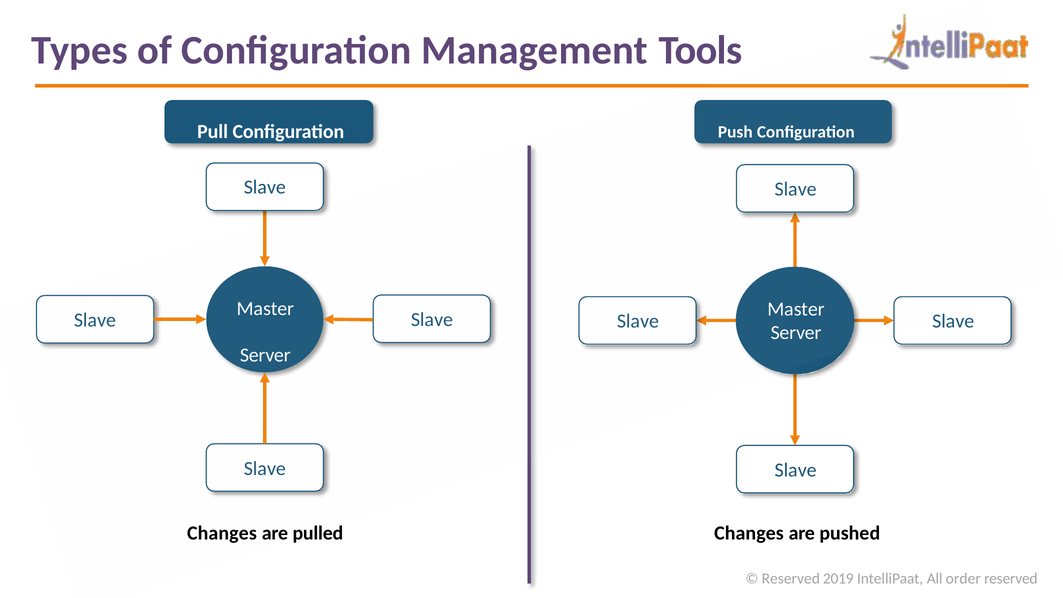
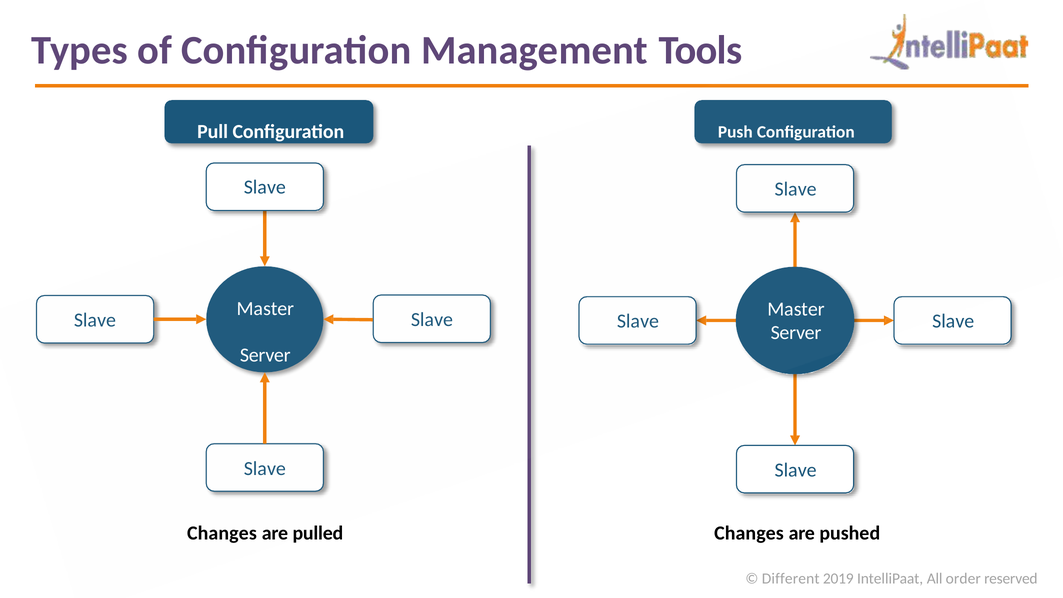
Reserved at (791, 578): Reserved -> Different
